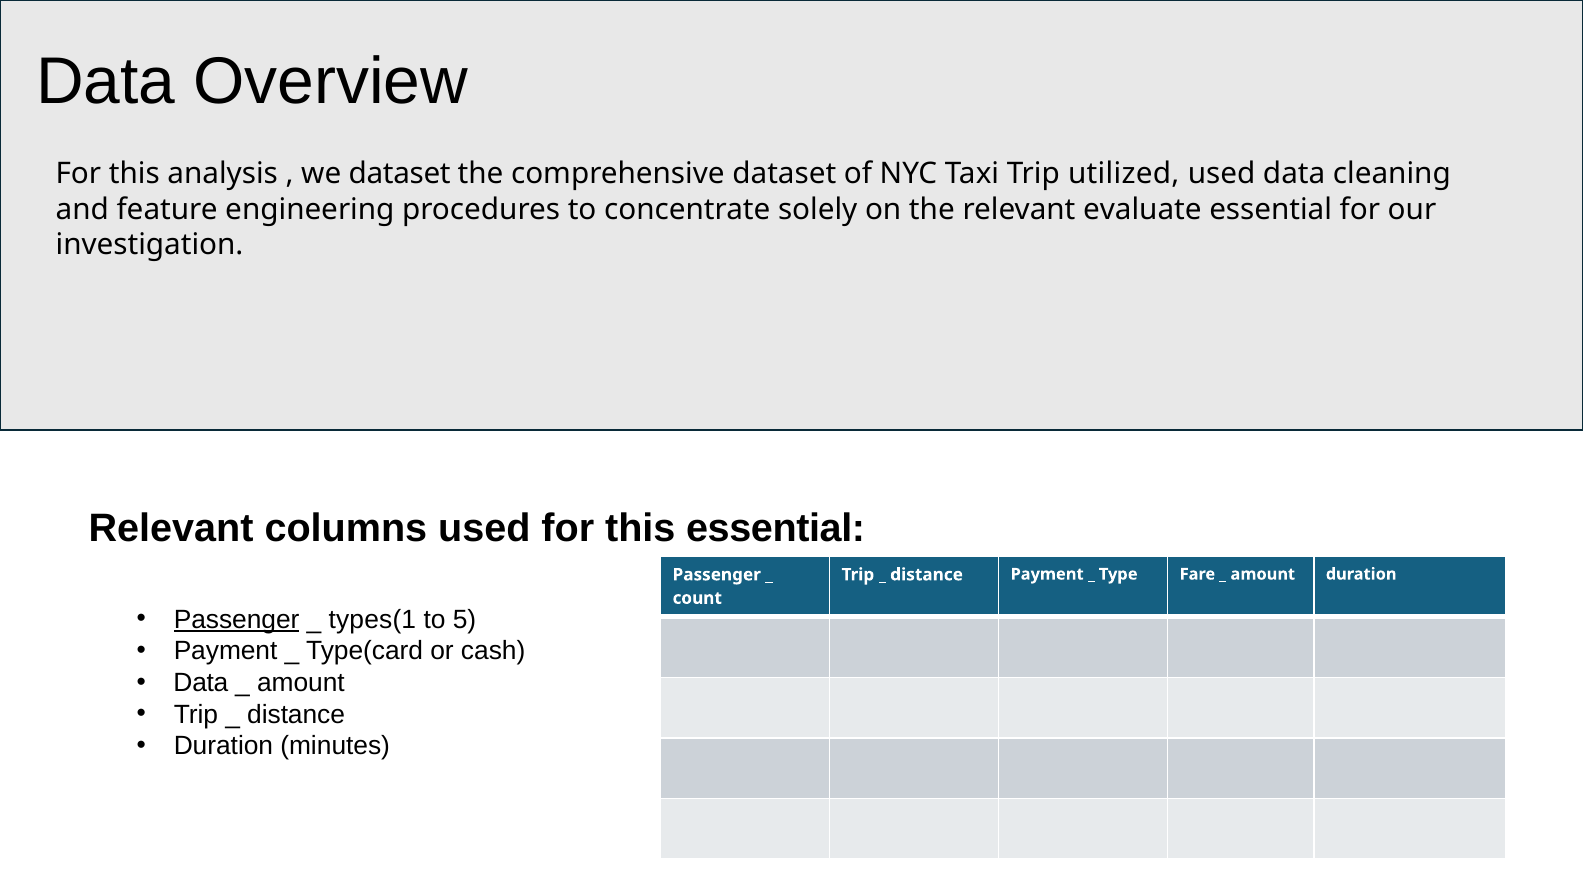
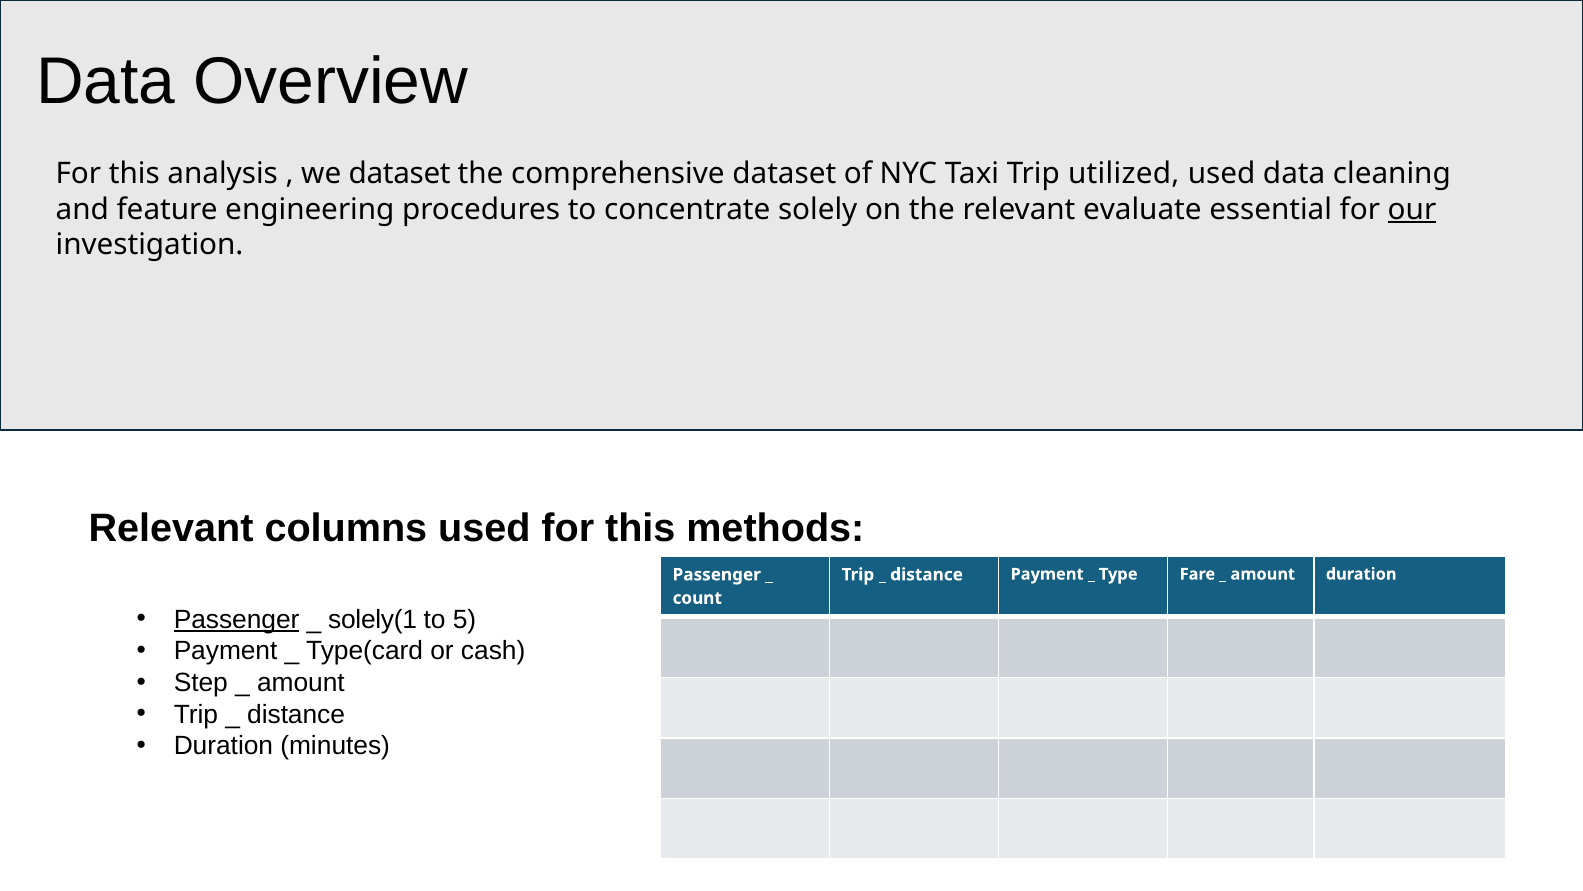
our underline: none -> present
this essential: essential -> methods
types(1: types(1 -> solely(1
Data at (201, 683): Data -> Step
